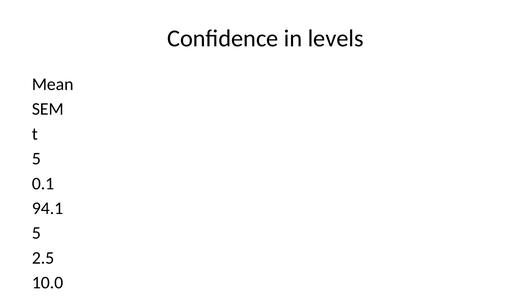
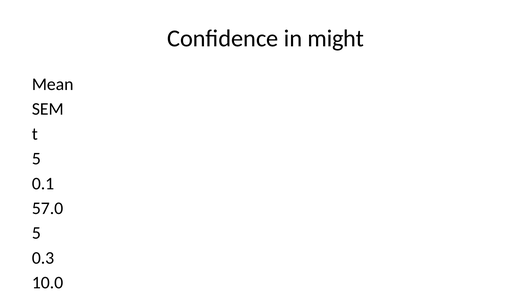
levels: levels -> might
94.1: 94.1 -> 57.0
2.5: 2.5 -> 0.3
